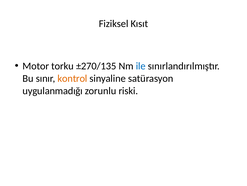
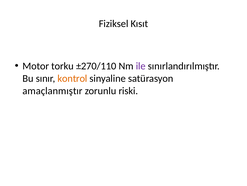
±270/135: ±270/135 -> ±270/110
ile colour: blue -> purple
uygulanmadığı: uygulanmadığı -> amaçlanmıştır
